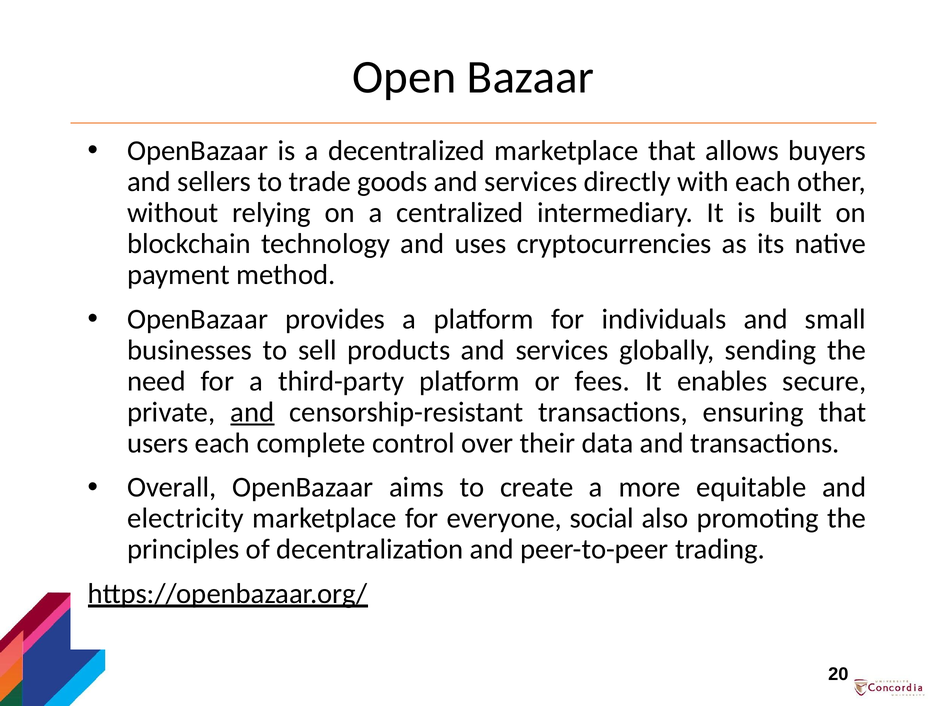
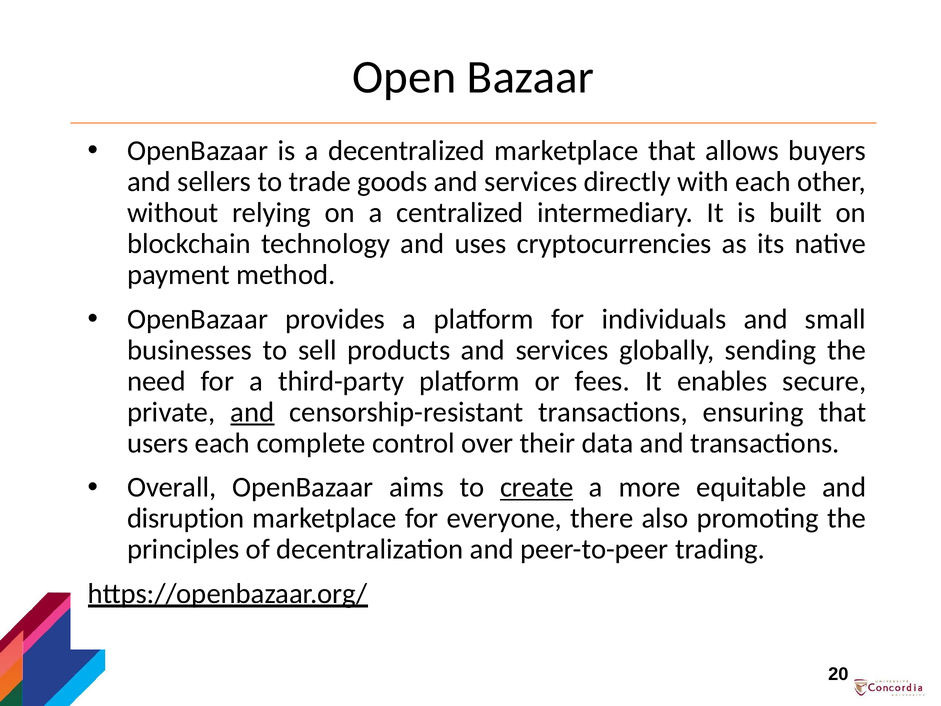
create underline: none -> present
electricity: electricity -> disruption
social: social -> there
